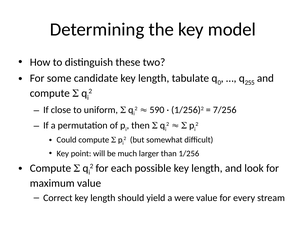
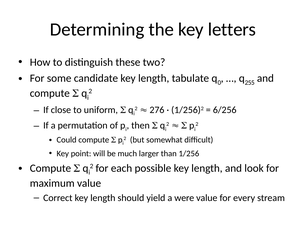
model: model -> letters
590: 590 -> 276
7/256: 7/256 -> 6/256
